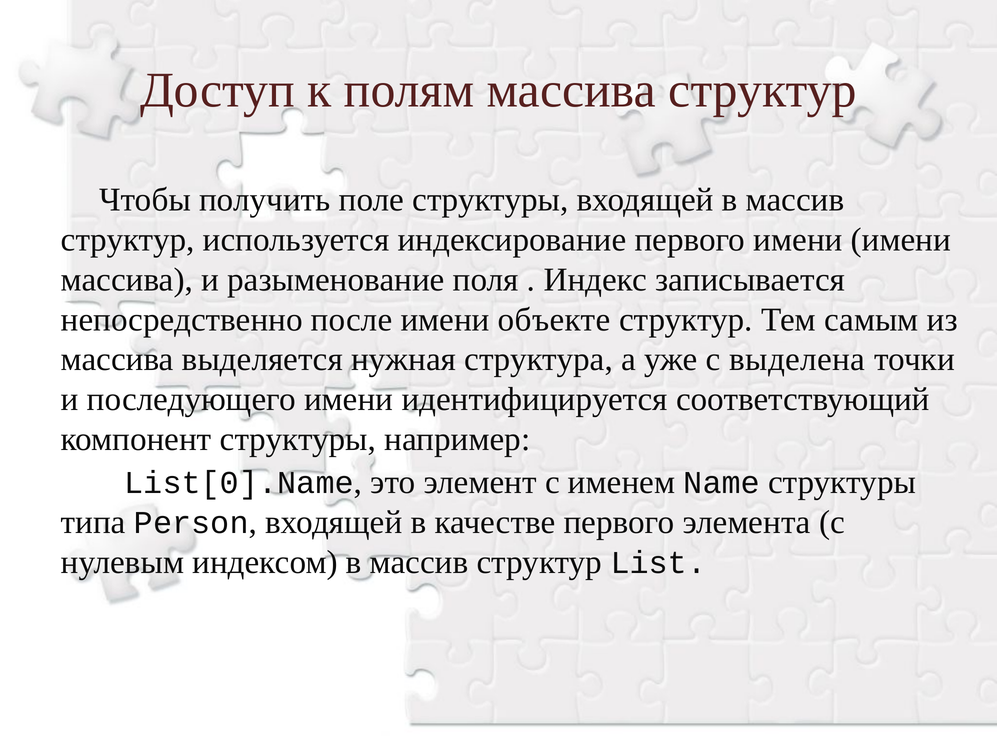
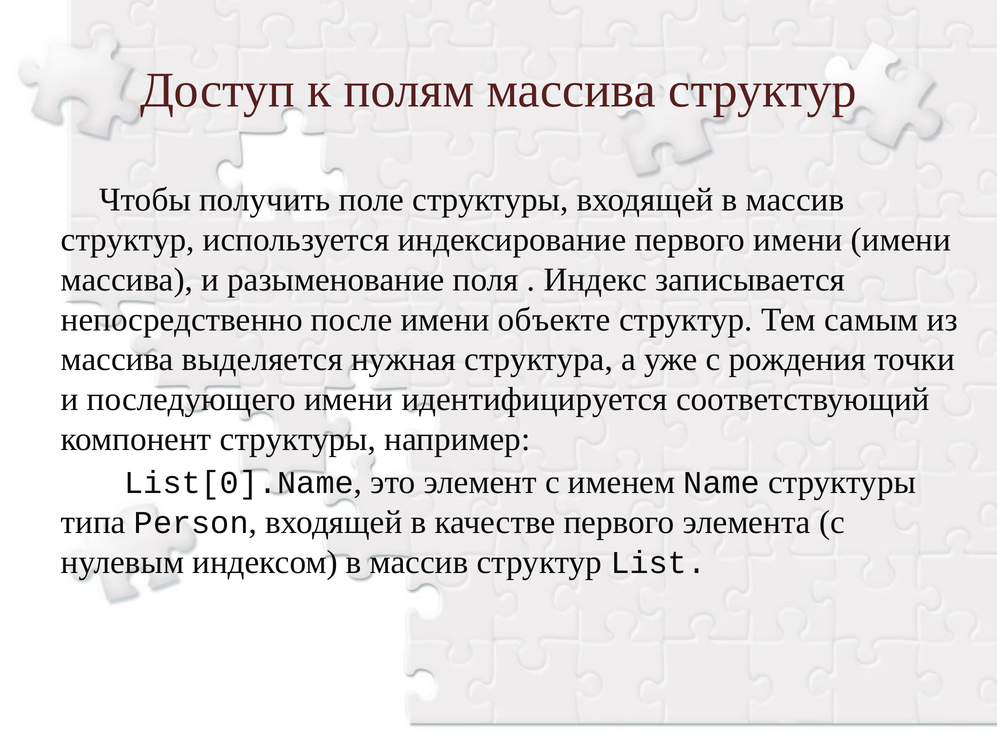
выделена: выделена -> рождения
